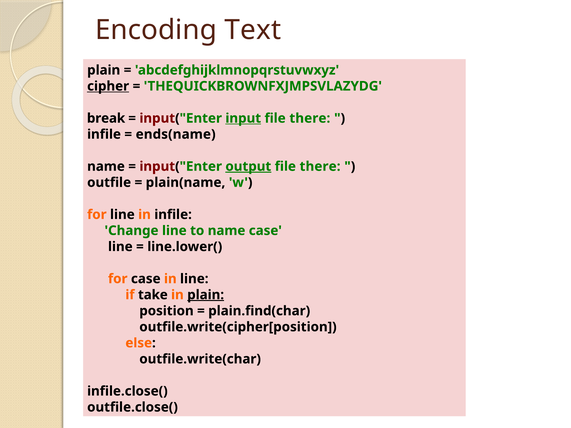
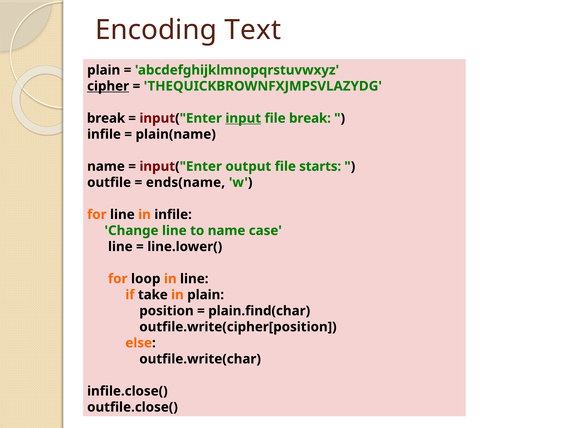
there at (310, 118): there -> break
ends(name: ends(name -> plain(name
output underline: present -> none
there at (320, 166): there -> starts
plain(name: plain(name -> ends(name
for case: case -> loop
plain at (206, 295) underline: present -> none
